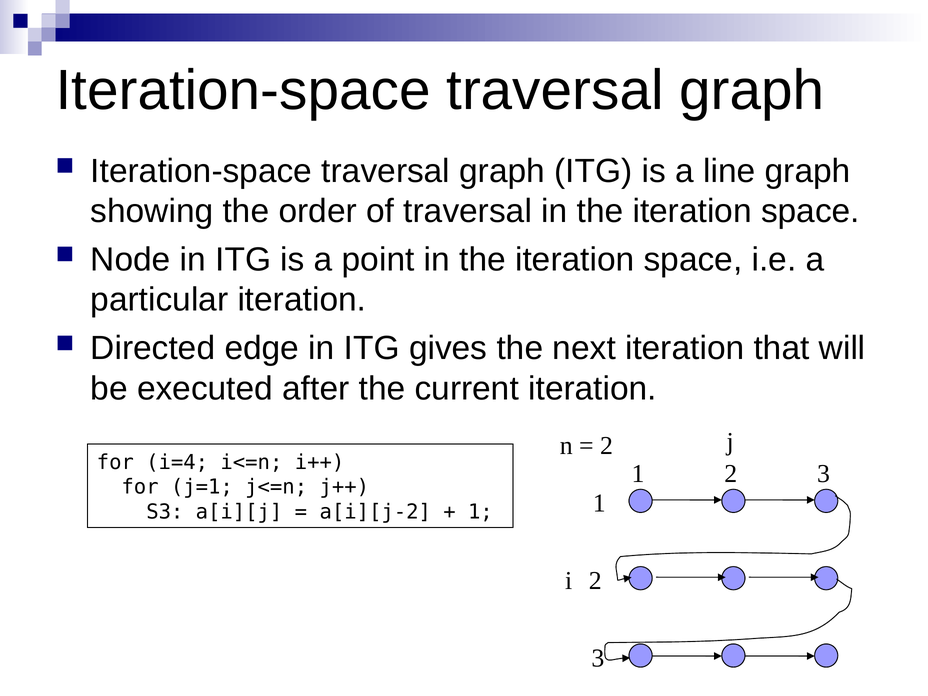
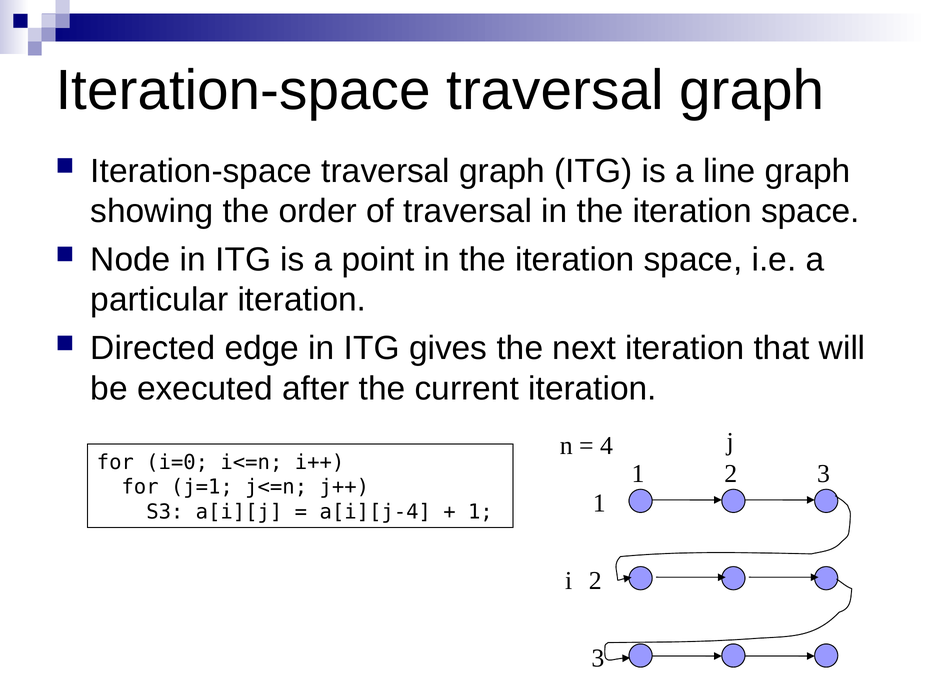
2 at (606, 446): 2 -> 4
i=4: i=4 -> i=0
a[i][j-2: a[i][j-2 -> a[i][j-4
